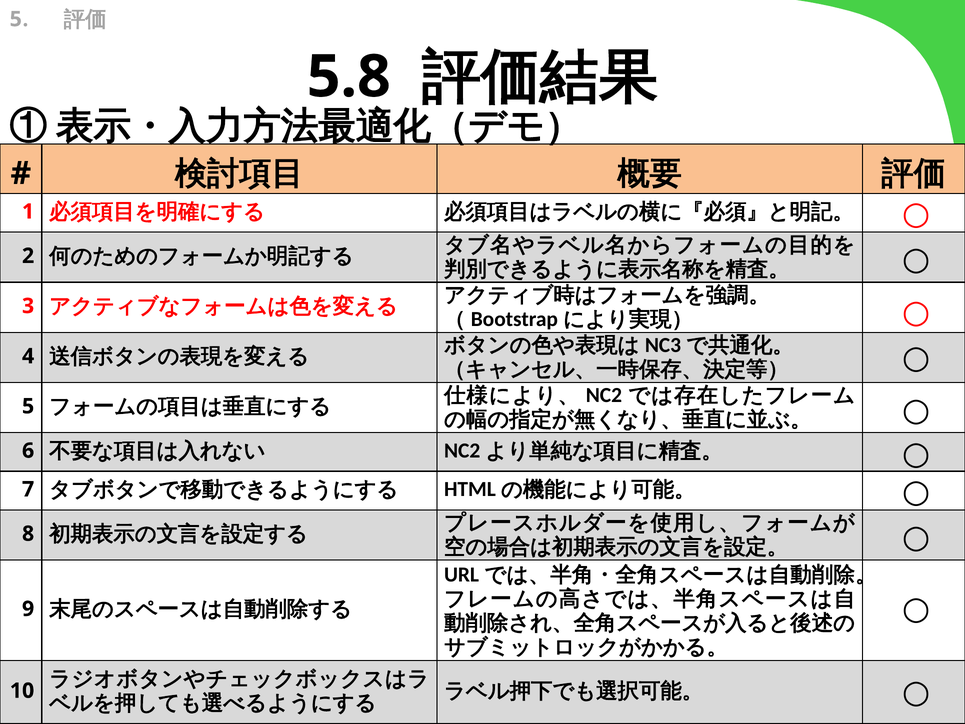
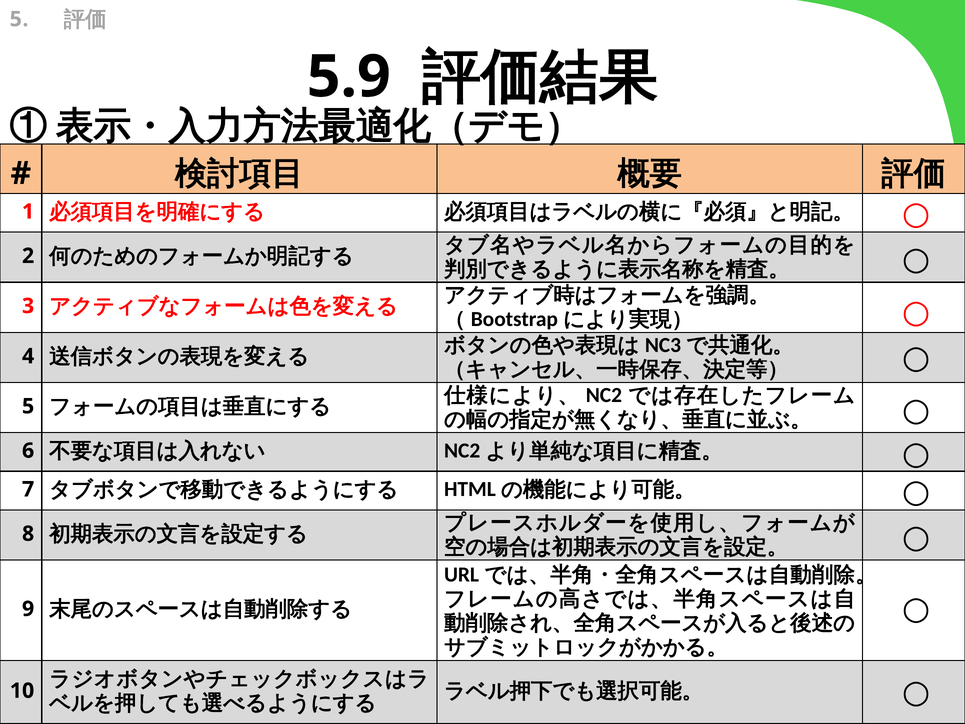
5.8: 5.8 -> 5.9
